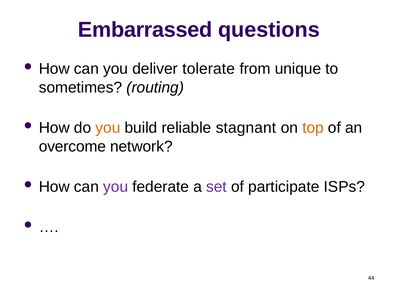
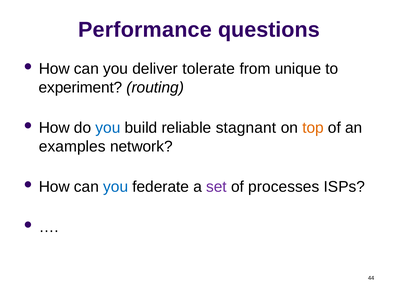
Embarrassed: Embarrassed -> Performance
sometimes: sometimes -> experiment
you at (108, 128) colour: orange -> blue
overcome: overcome -> examples
you at (116, 186) colour: purple -> blue
participate: participate -> processes
